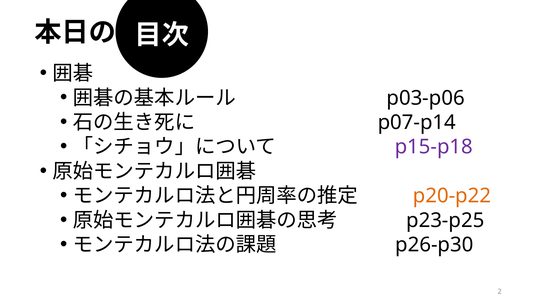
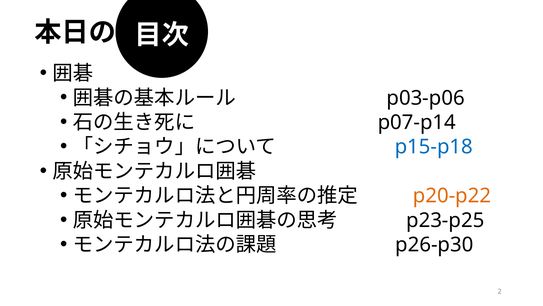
p15-p18 colour: purple -> blue
